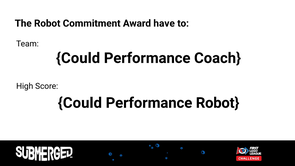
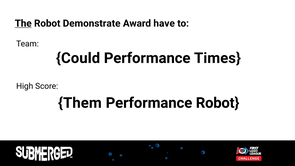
The underline: none -> present
Commitment: Commitment -> Demonstrate
Coach: Coach -> Times
Could at (80, 103): Could -> Them
